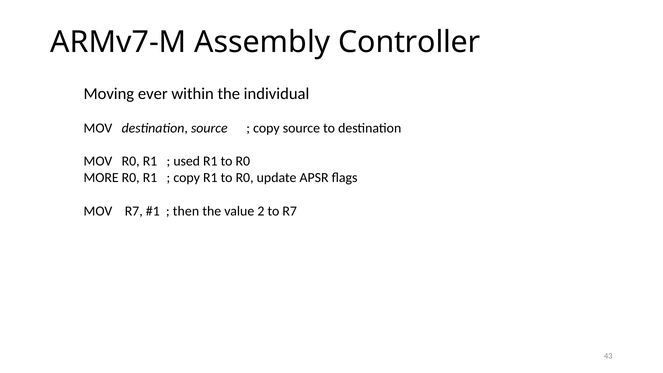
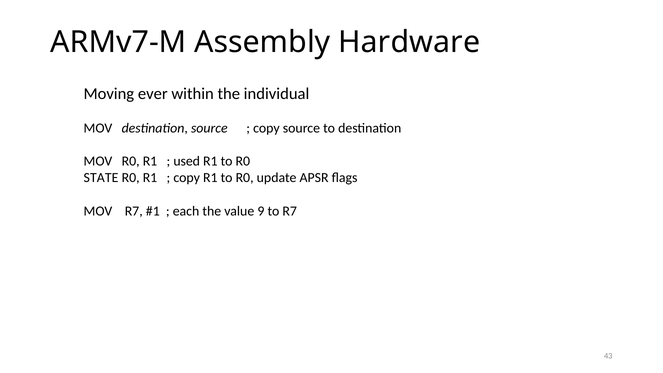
Controller: Controller -> Hardware
MORE: MORE -> STATE
then: then -> each
2: 2 -> 9
